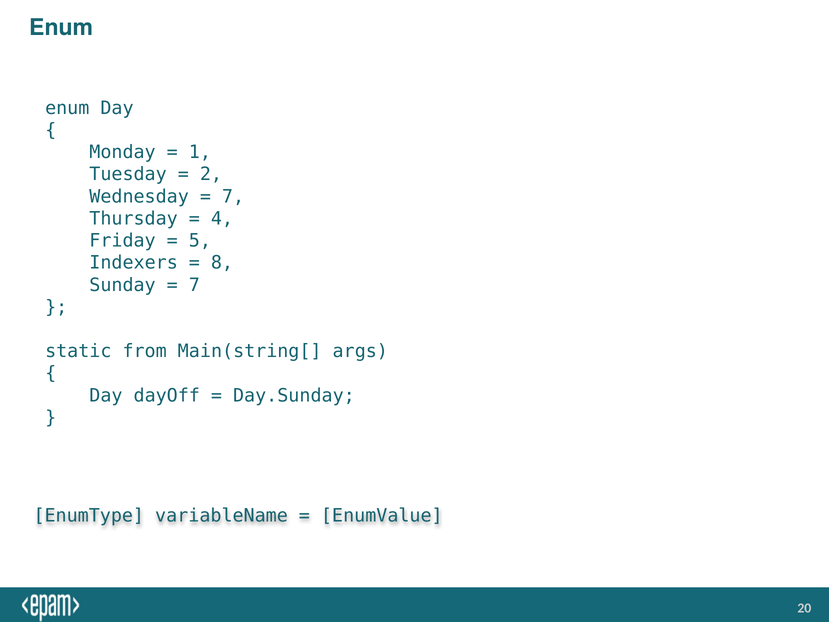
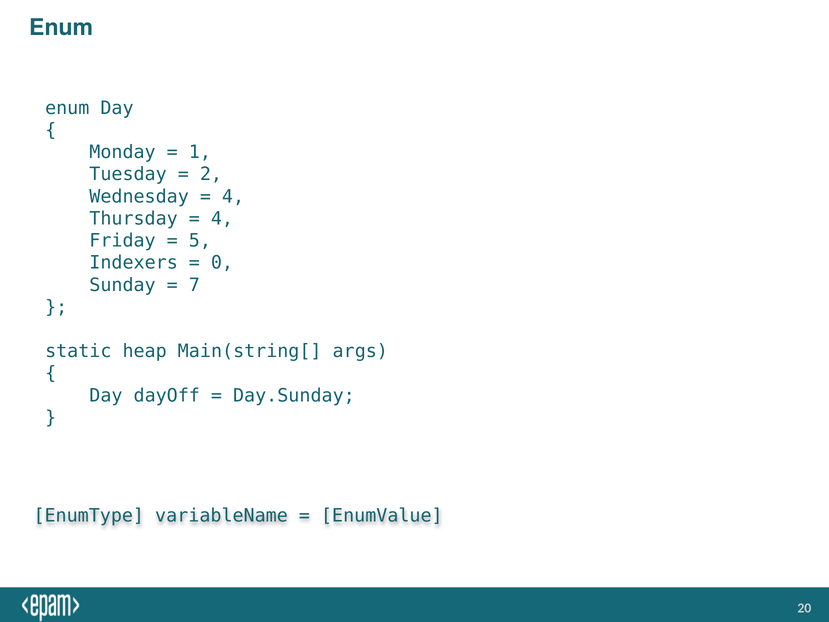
7 at (233, 196): 7 -> 4
8: 8 -> 0
from: from -> heap
